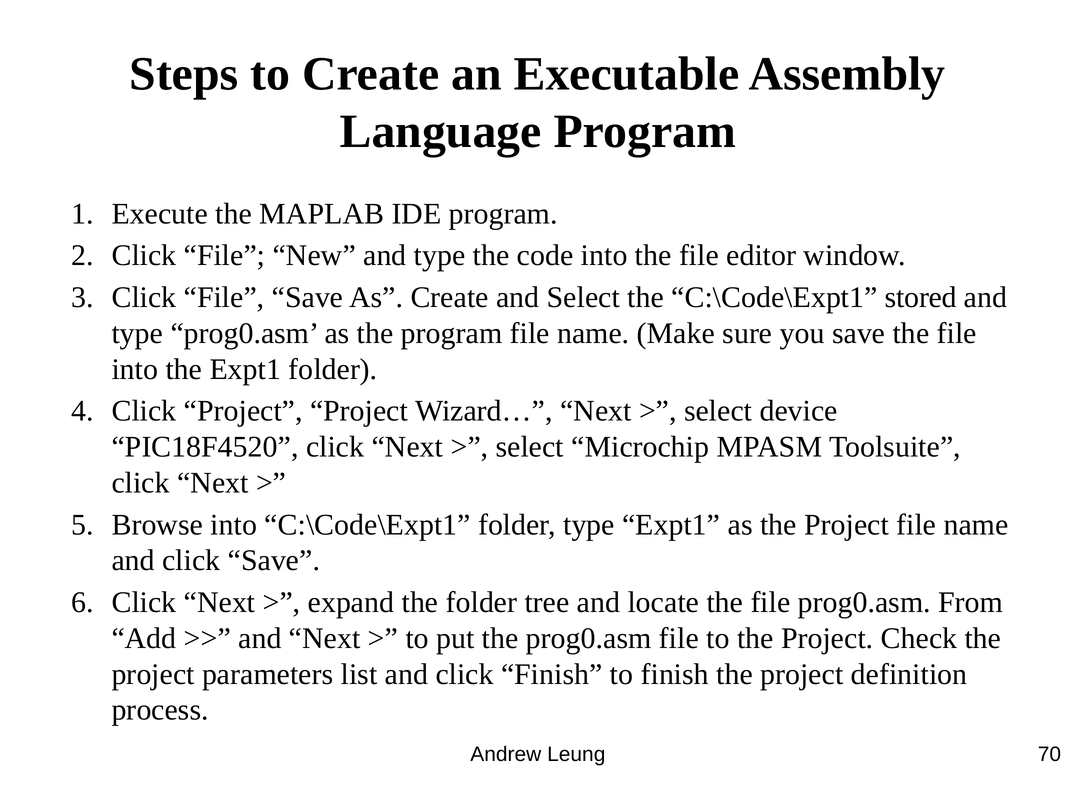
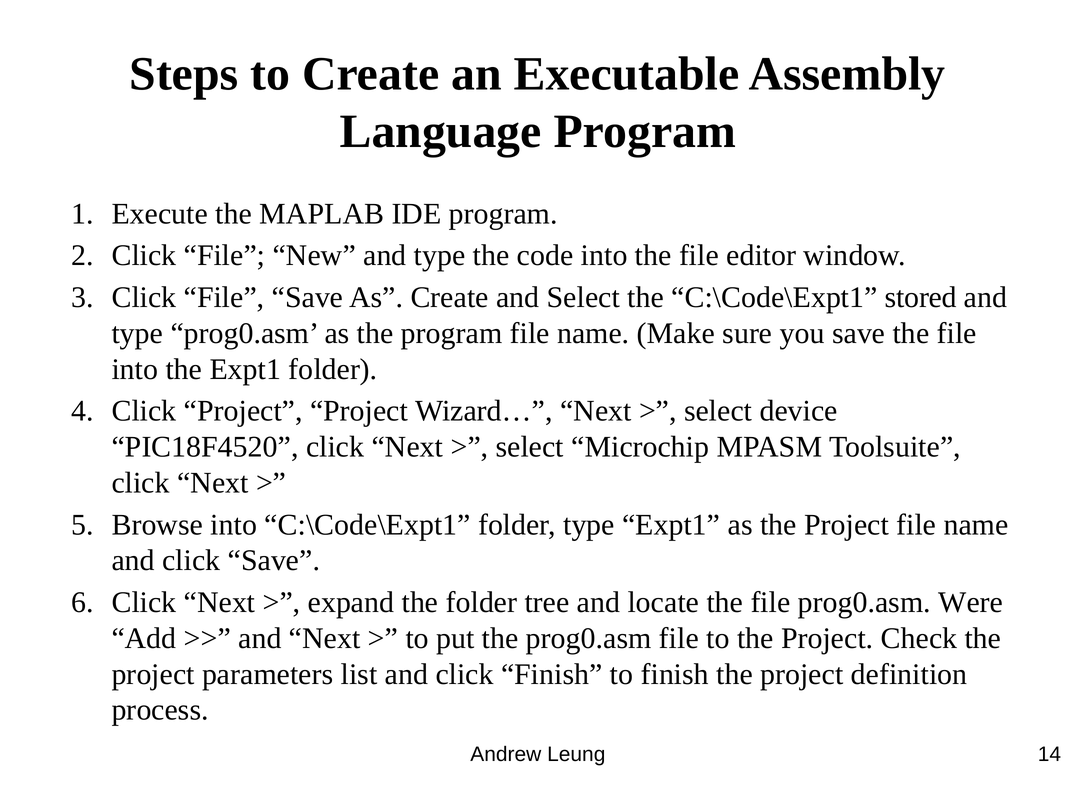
From: From -> Were
70: 70 -> 14
